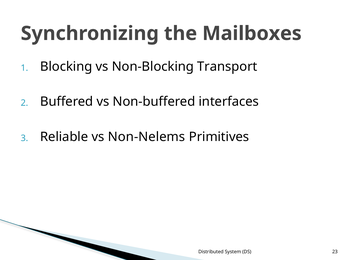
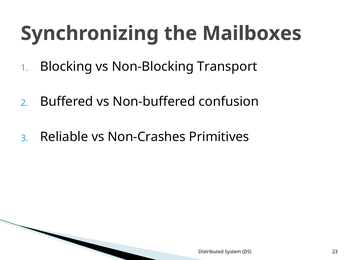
interfaces: interfaces -> confusion
Non-Nelems: Non-Nelems -> Non-Crashes
